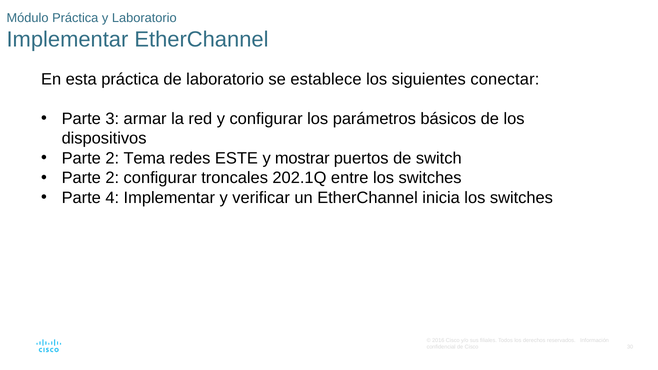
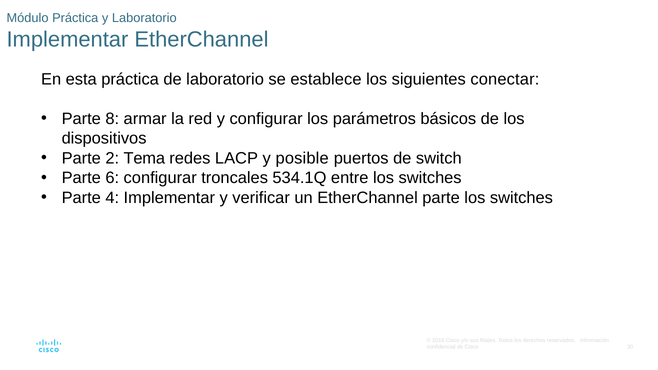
3: 3 -> 8
ESTE: ESTE -> LACP
mostrar: mostrar -> posible
2 at (112, 178): 2 -> 6
202.1Q: 202.1Q -> 534.1Q
EtherChannel inicia: inicia -> parte
